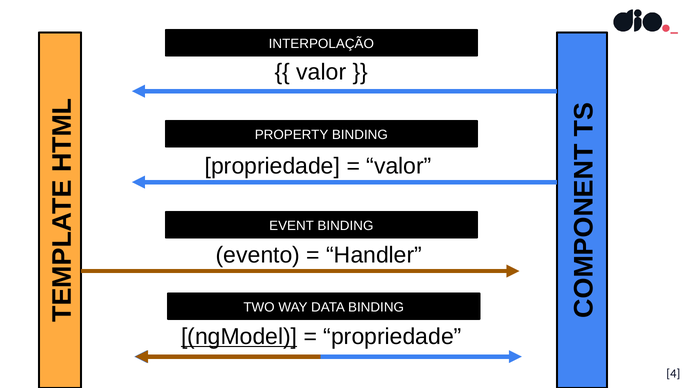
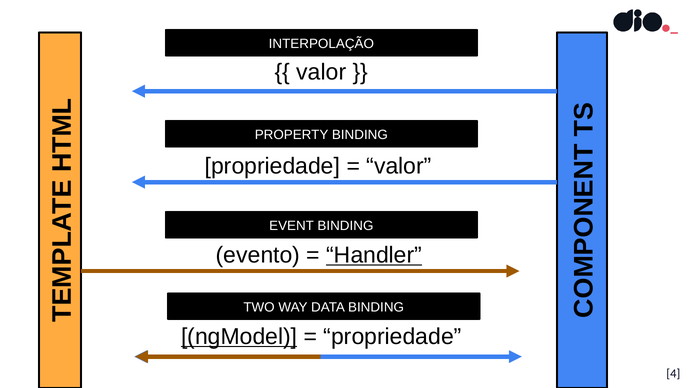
Handler underline: none -> present
